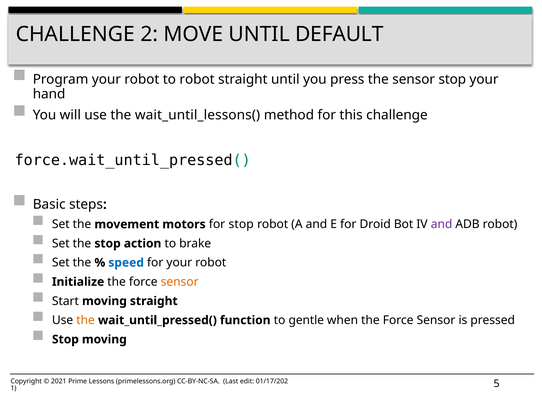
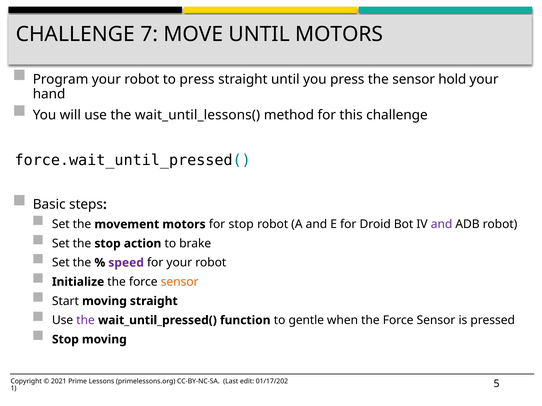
2: 2 -> 7
UNTIL DEFAULT: DEFAULT -> MOTORS
to robot: robot -> press
sensor stop: stop -> hold
speed colour: blue -> purple
the at (86, 321) colour: orange -> purple
